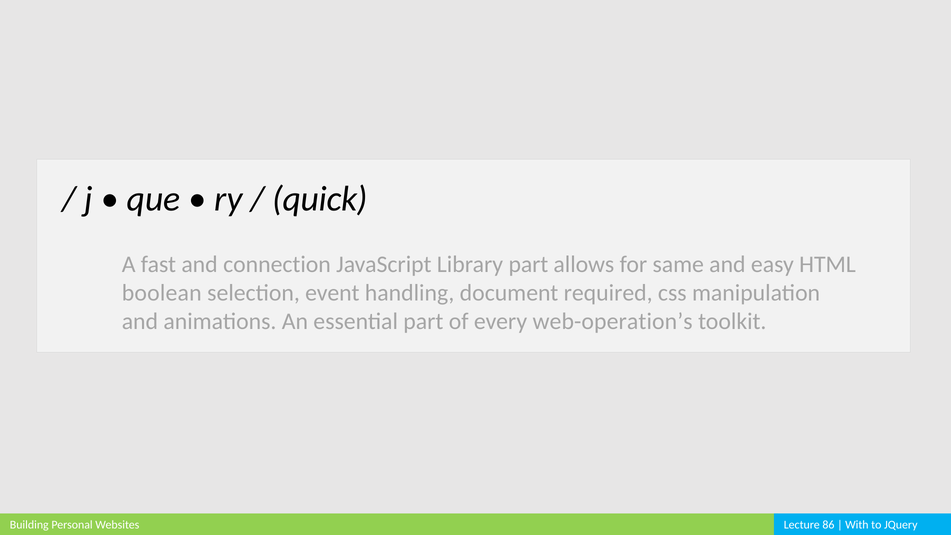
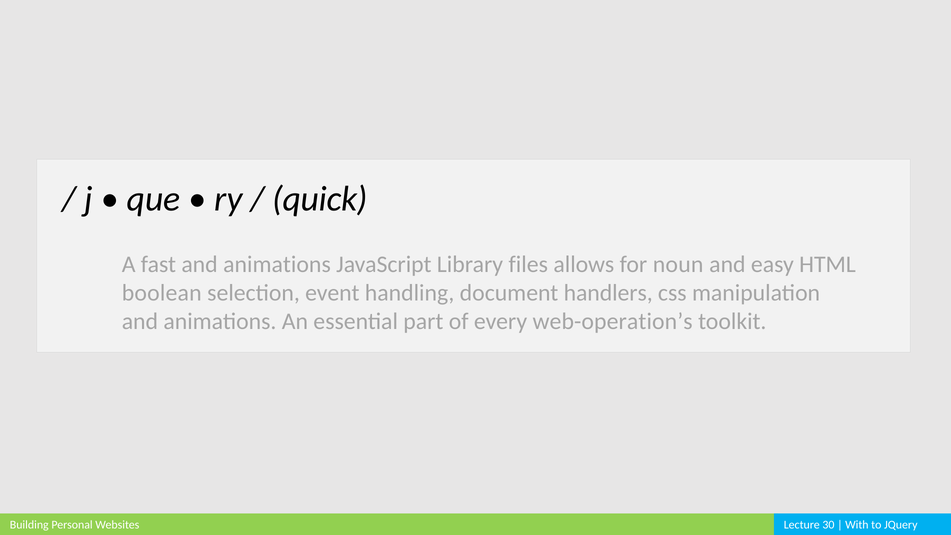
fast and connection: connection -> animations
Library part: part -> files
same: same -> noun
required: required -> handlers
86: 86 -> 30
